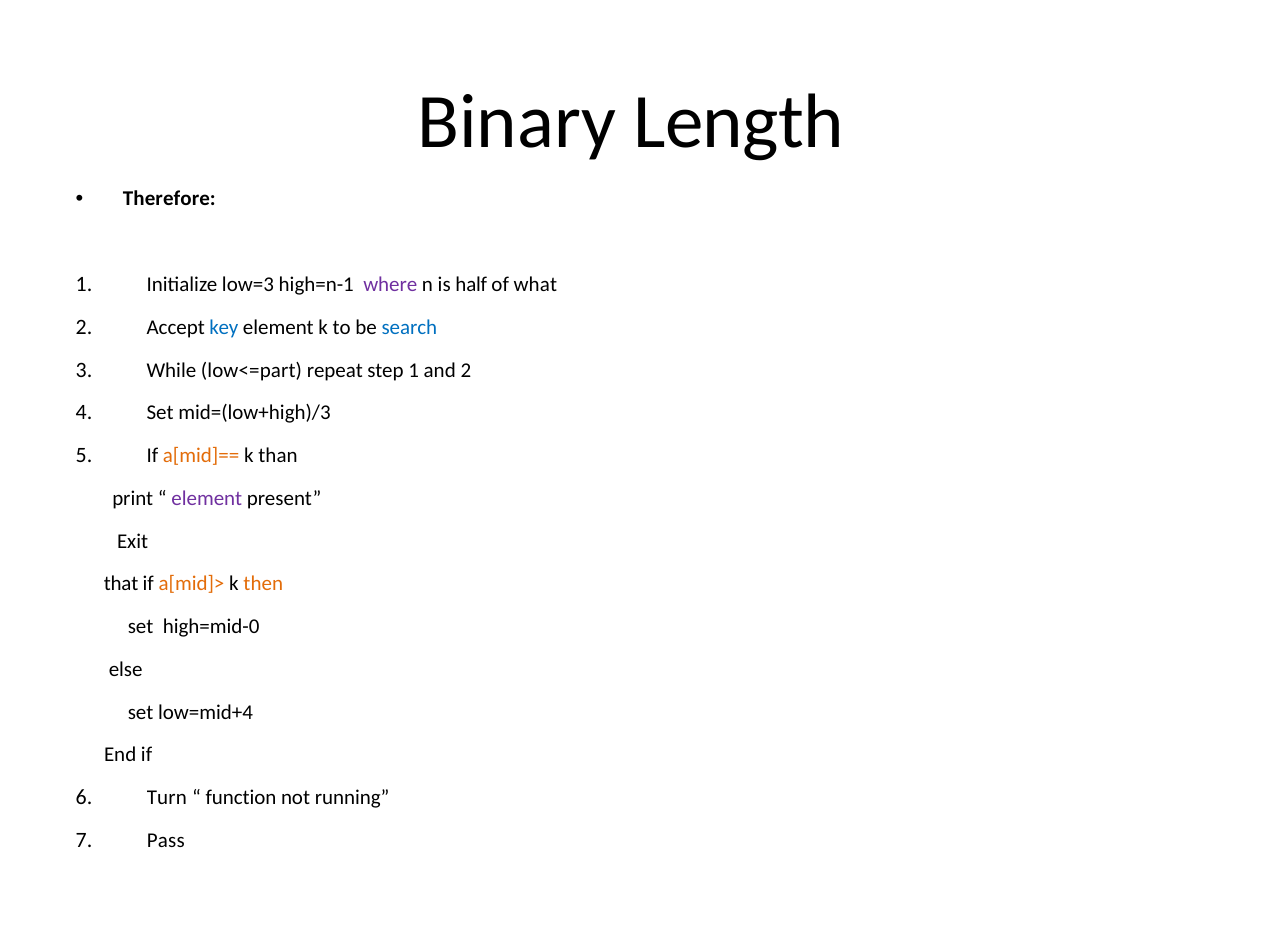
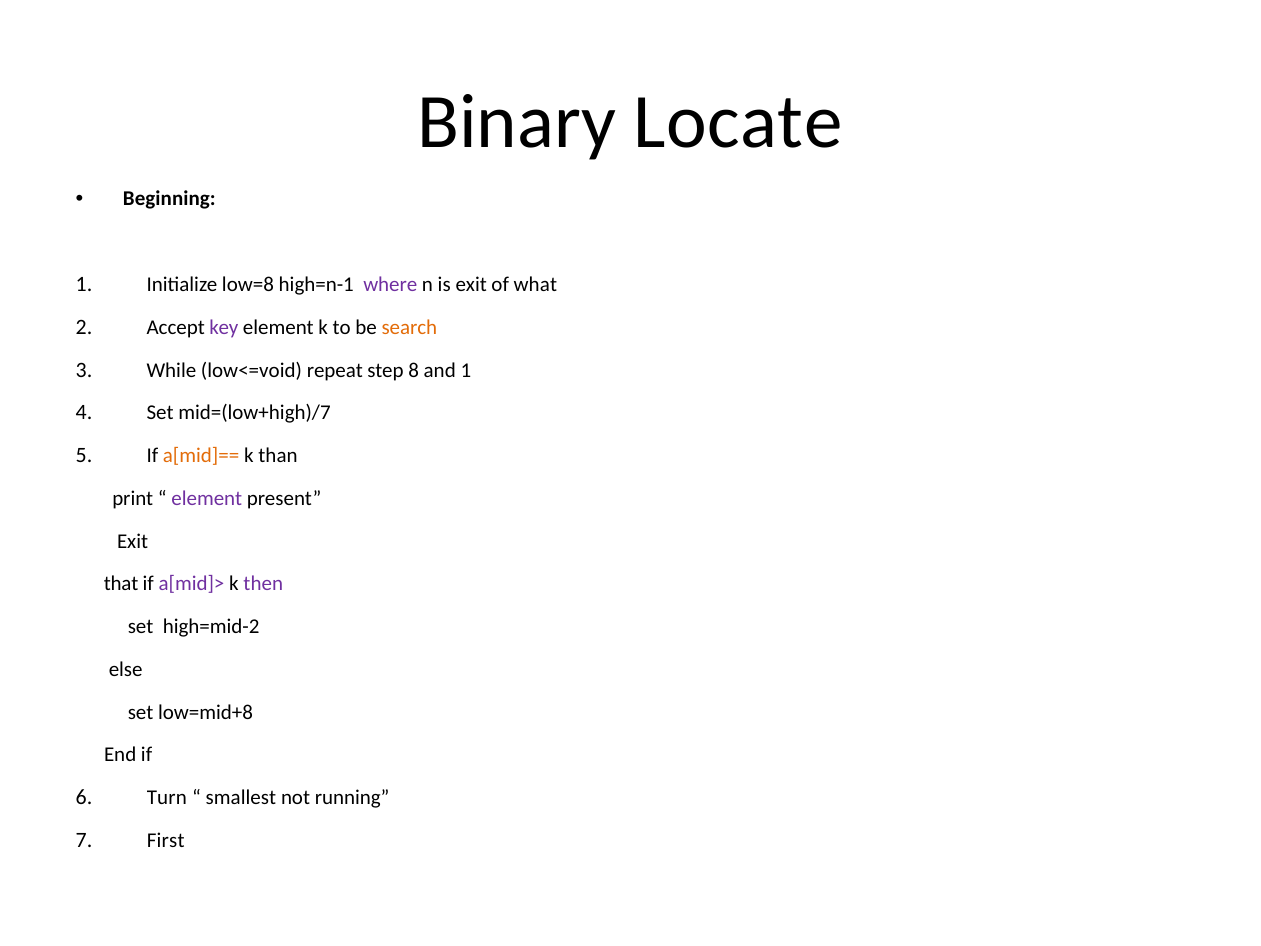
Length: Length -> Locate
Therefore: Therefore -> Beginning
low=3: low=3 -> low=8
is half: half -> exit
key colour: blue -> purple
search colour: blue -> orange
low<=part: low<=part -> low<=void
step 1: 1 -> 8
and 2: 2 -> 1
mid=(low+high)/3: mid=(low+high)/3 -> mid=(low+high)/7
a[mid]> colour: orange -> purple
then colour: orange -> purple
high=mid-0: high=mid-0 -> high=mid-2
low=mid+4: low=mid+4 -> low=mid+8
function: function -> smallest
Pass: Pass -> First
